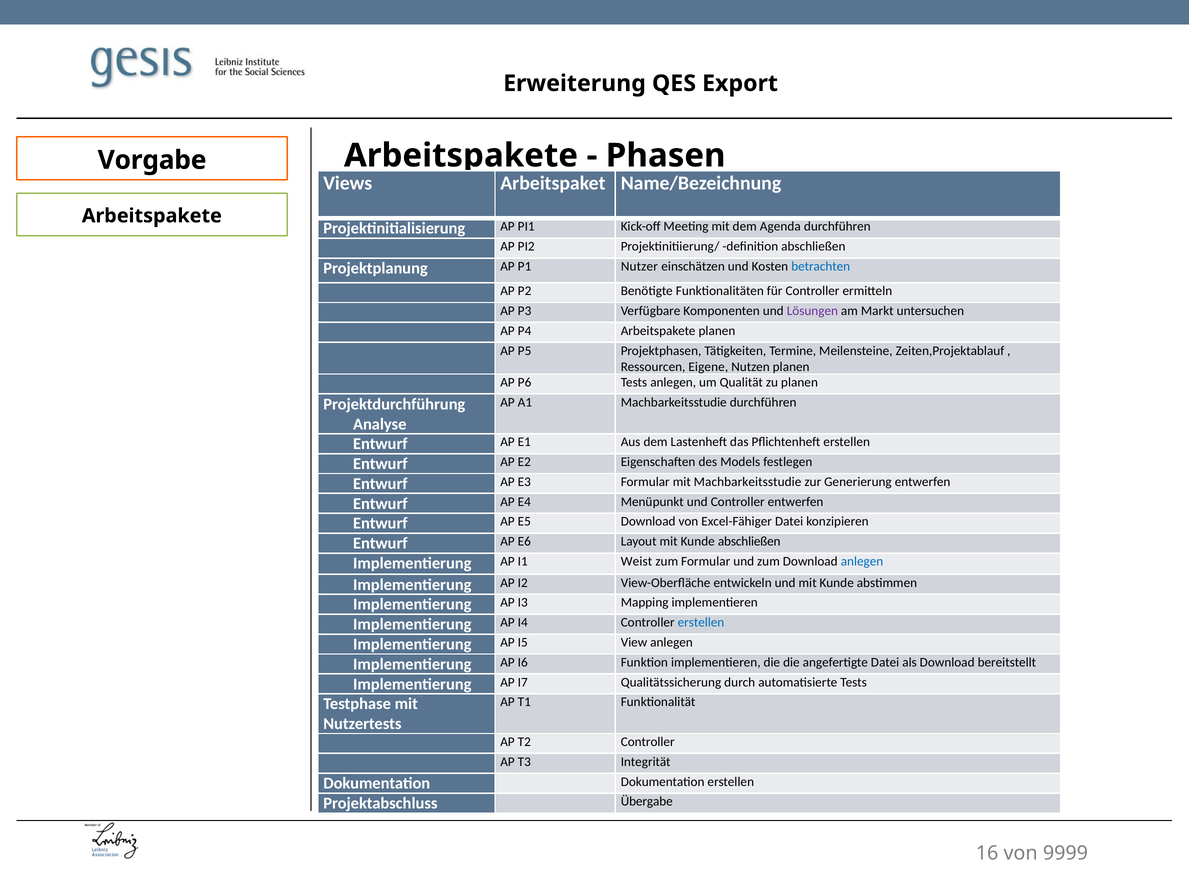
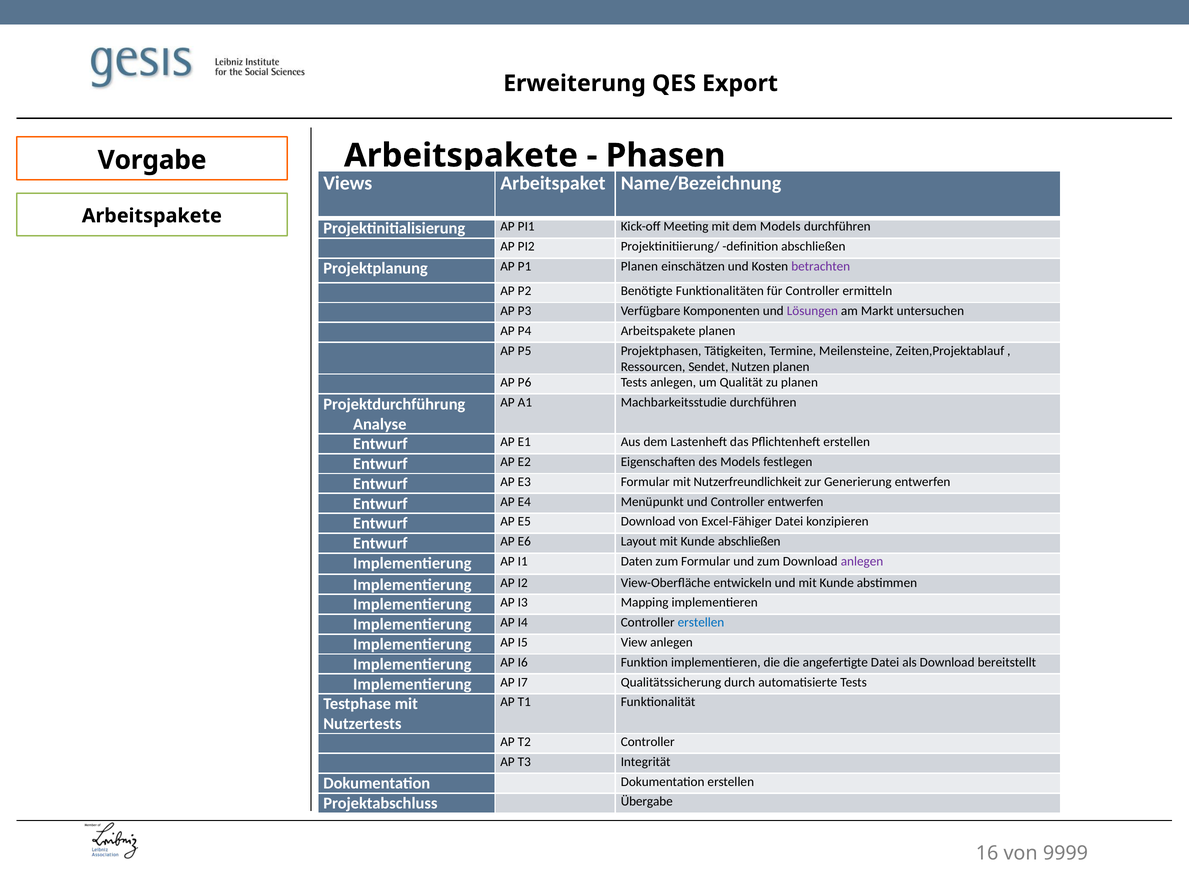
dem Agenda: Agenda -> Models
P1 Nutzer: Nutzer -> Planen
betrachten colour: blue -> purple
Eigene: Eigene -> Sendet
mit Machbarkeitsstudie: Machbarkeitsstudie -> Nutzerfreundlichkeit
Weist: Weist -> Daten
anlegen at (862, 561) colour: blue -> purple
